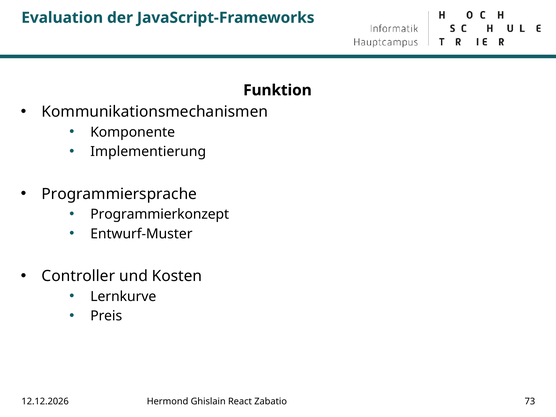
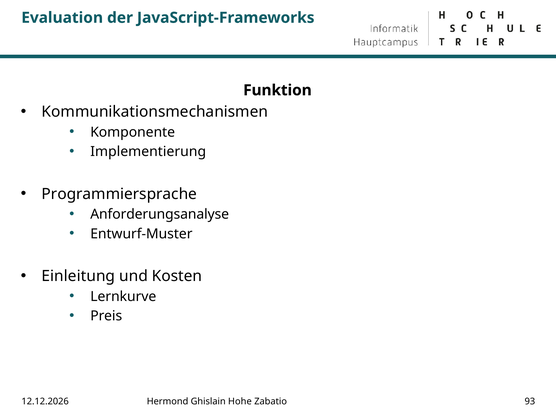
Programmierkonzept: Programmierkonzept -> Anforderungsanalyse
Controller: Controller -> Einleitung
React: React -> Hohe
73: 73 -> 93
